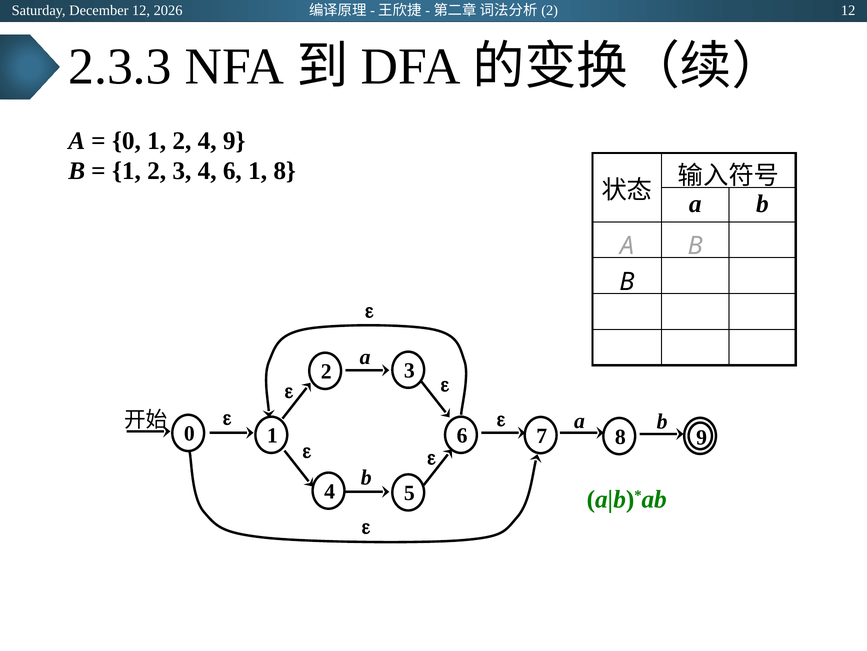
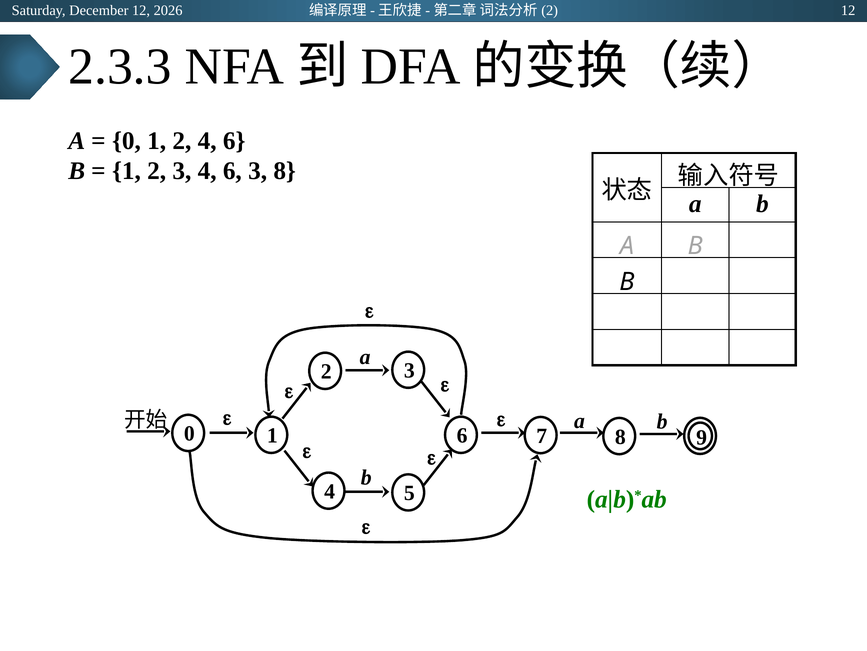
2 4 9: 9 -> 6
6 1: 1 -> 3
